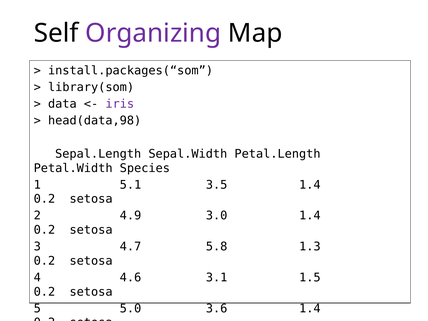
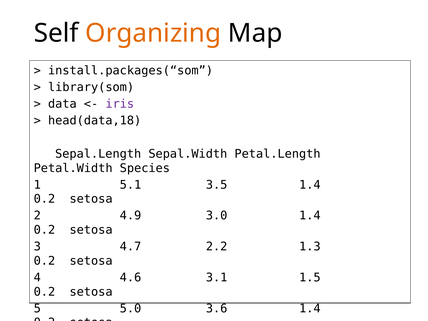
Organizing colour: purple -> orange
head(data,98: head(data,98 -> head(data,18
5.8: 5.8 -> 2.2
